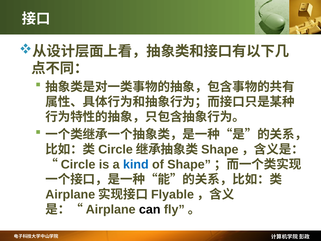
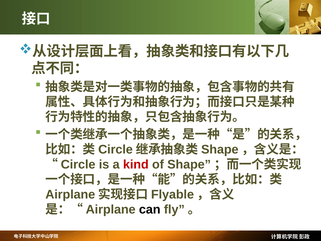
kind colour: blue -> red
